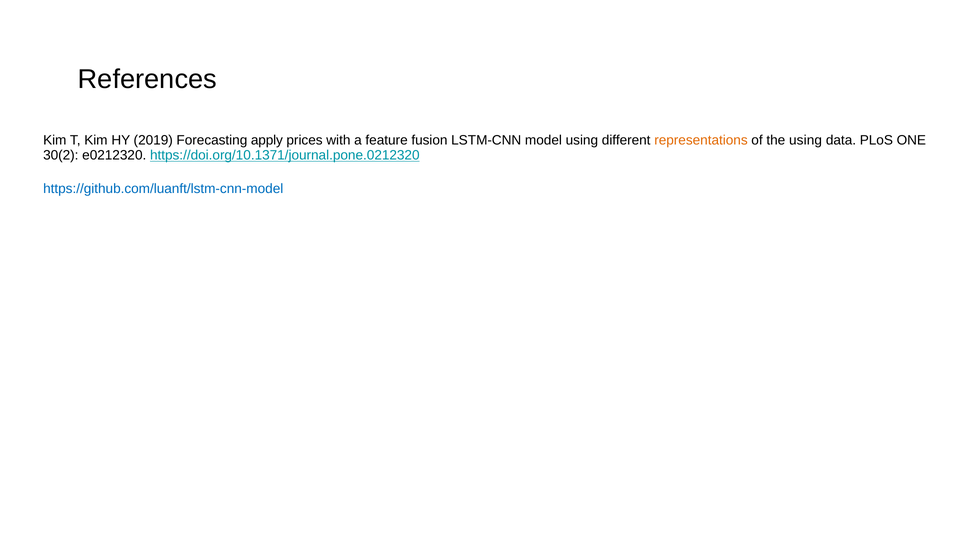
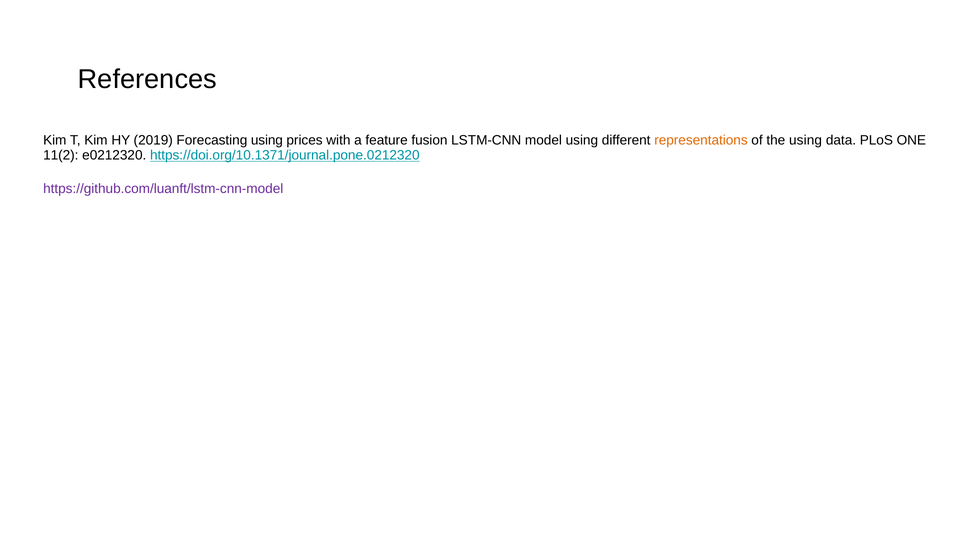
Forecasting apply: apply -> using
30(2: 30(2 -> 11(2
https://github.com/luanft/lstm-cnn-model colour: blue -> purple
